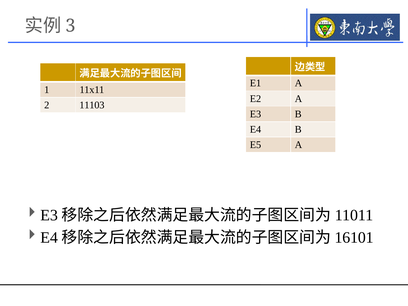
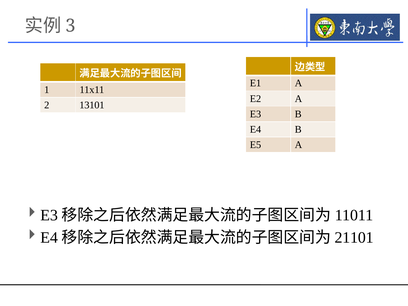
11103: 11103 -> 13101
16101: 16101 -> 21101
